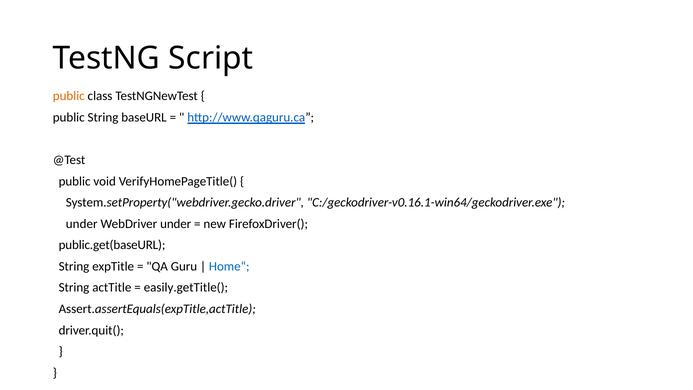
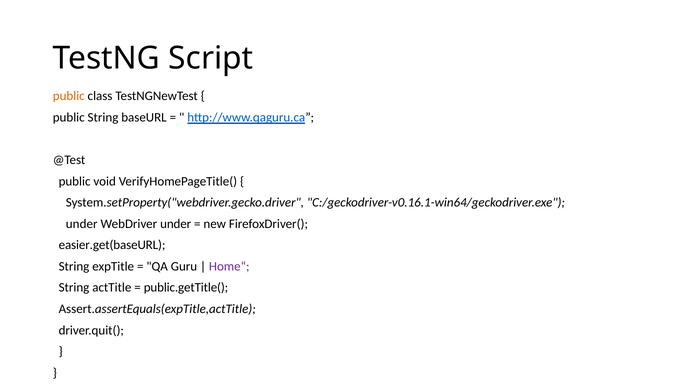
public.get(baseURL: public.get(baseURL -> easier.get(baseURL
Home“ colour: blue -> purple
easily.getTitle(: easily.getTitle( -> public.getTitle(
